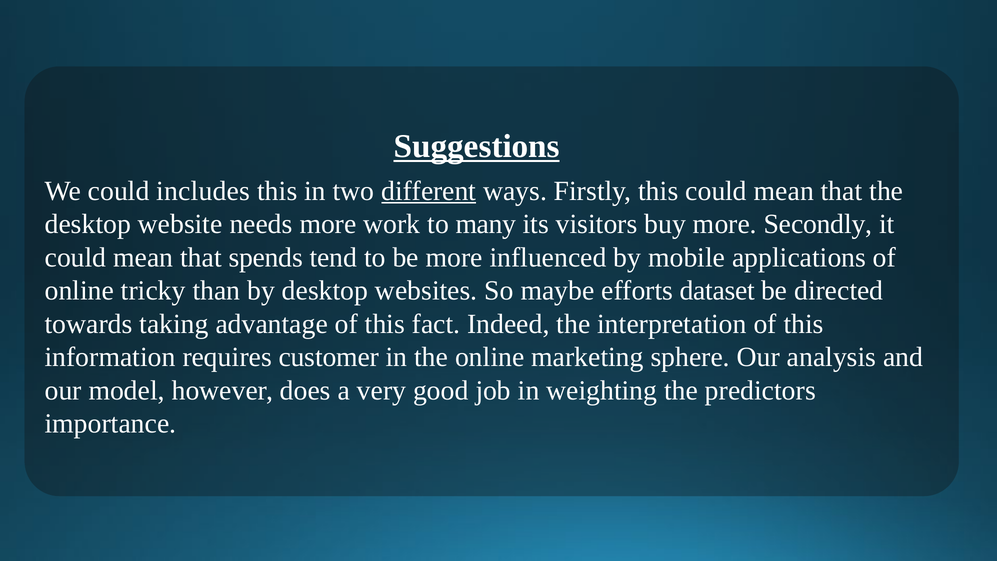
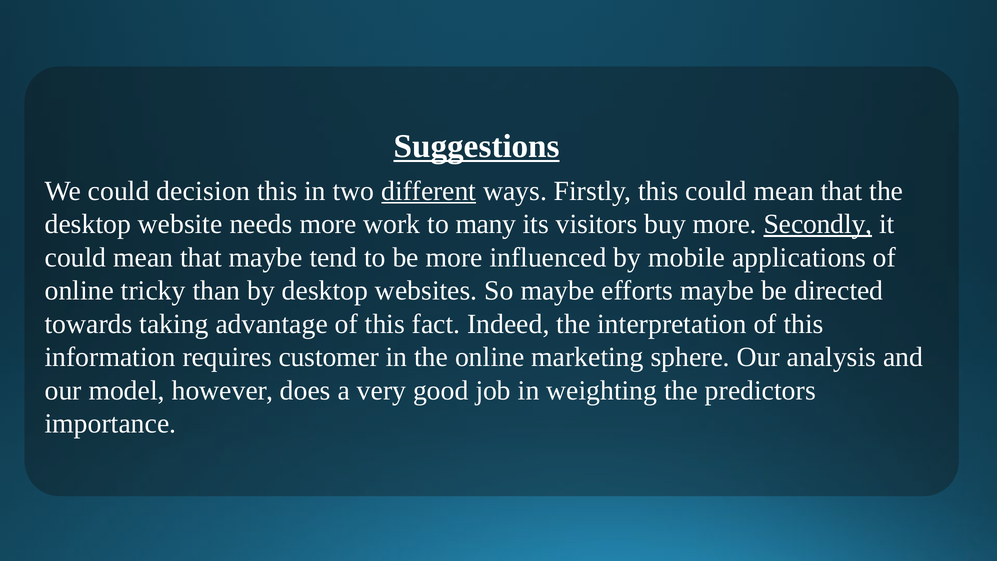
includes: includes -> decision
Secondly underline: none -> present
that spends: spends -> maybe
efforts dataset: dataset -> maybe
